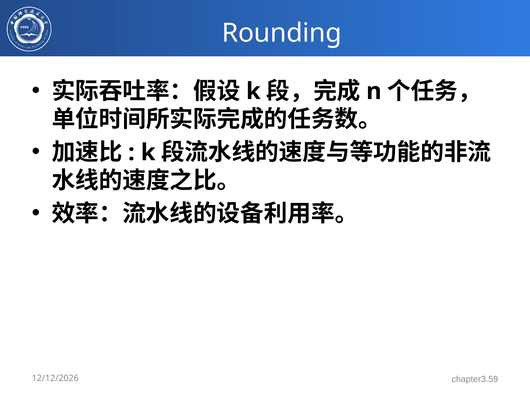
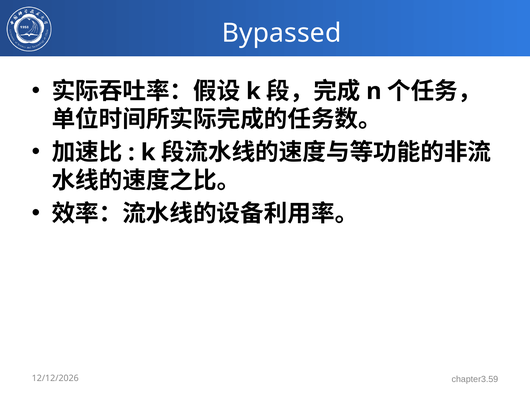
Rounding: Rounding -> Bypassed
